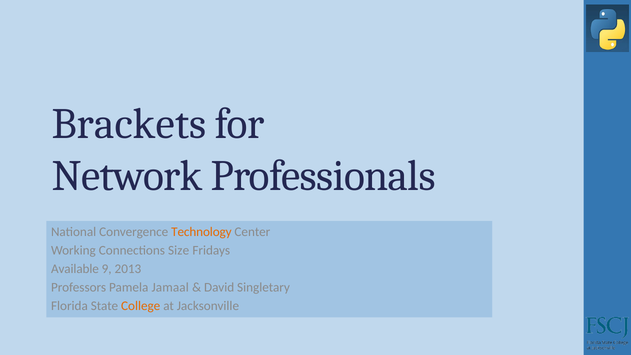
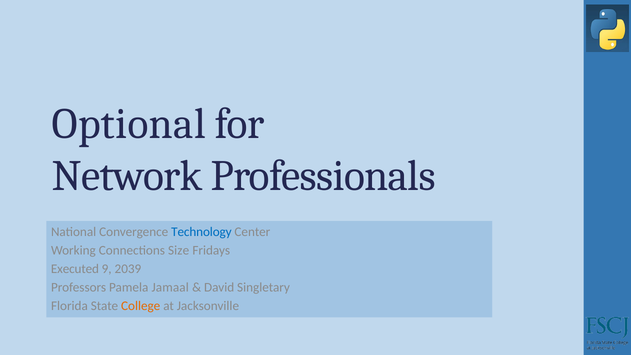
Brackets: Brackets -> Optional
Technology colour: orange -> blue
Available: Available -> Executed
2013: 2013 -> 2039
